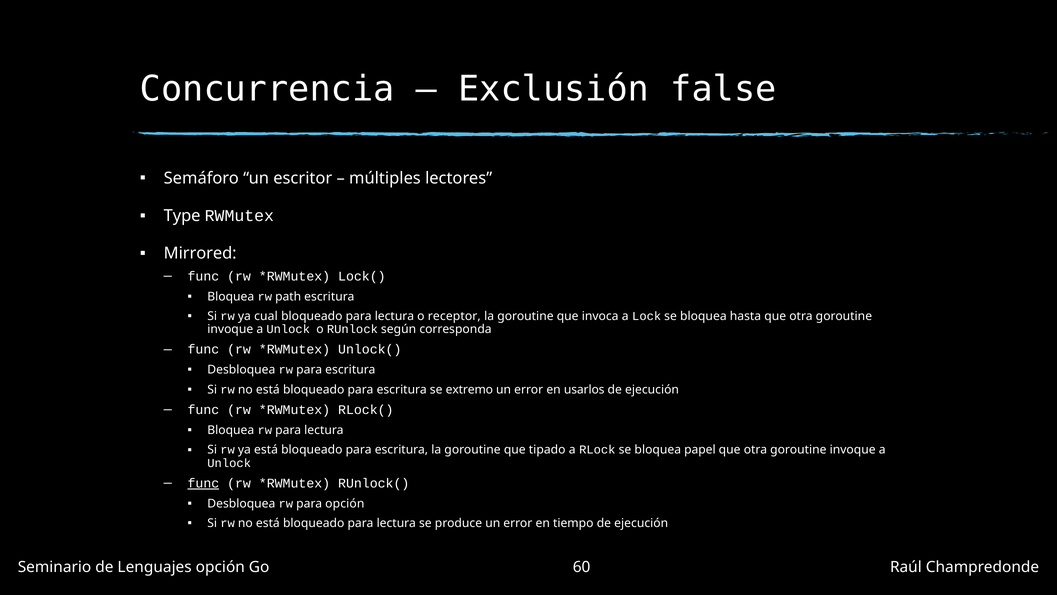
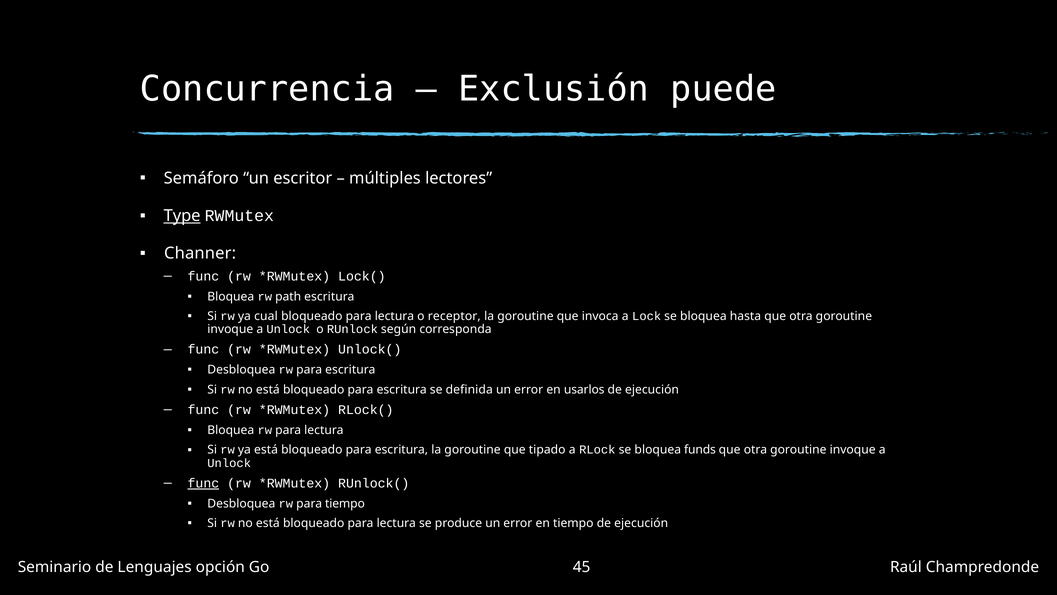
false: false -> puede
Type underline: none -> present
Mirrored: Mirrored -> Channer
extremo: extremo -> definida
papel: papel -> funds
para opción: opción -> tiempo
60: 60 -> 45
